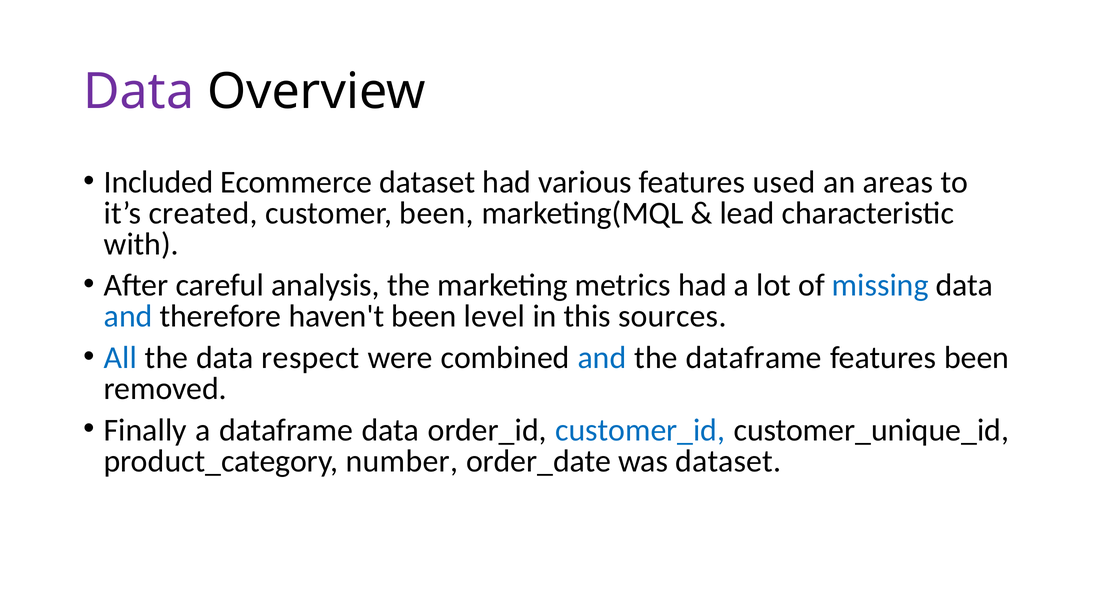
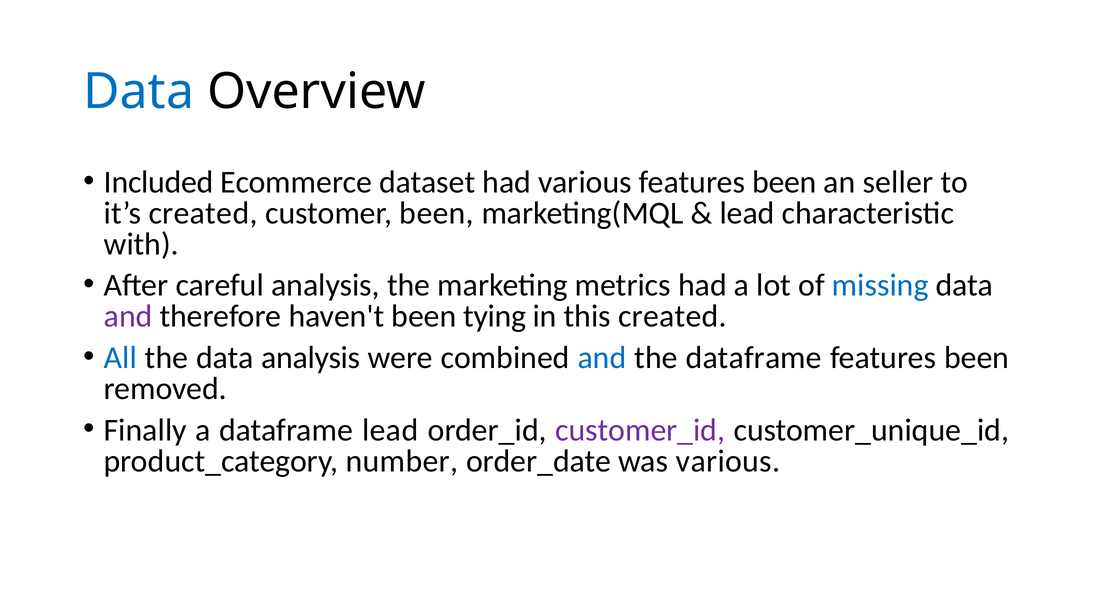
Data at (139, 92) colour: purple -> blue
various features used: used -> been
areas: areas -> seller
and at (128, 316) colour: blue -> purple
level: level -> tying
this sources: sources -> created
data respect: respect -> analysis
dataframe data: data -> lead
customer_id colour: blue -> purple
was dataset: dataset -> various
